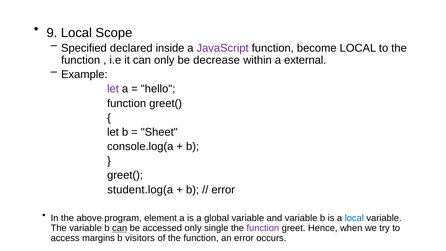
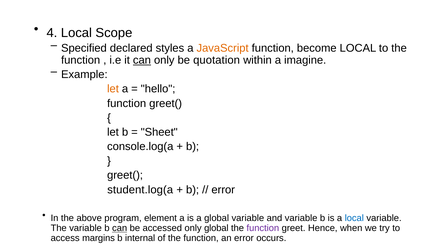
9: 9 -> 4
inside: inside -> styles
JavaScript colour: purple -> orange
can at (142, 60) underline: none -> present
decrease: decrease -> quotation
external: external -> imagine
let at (113, 89) colour: purple -> orange
only single: single -> global
visitors: visitors -> internal
